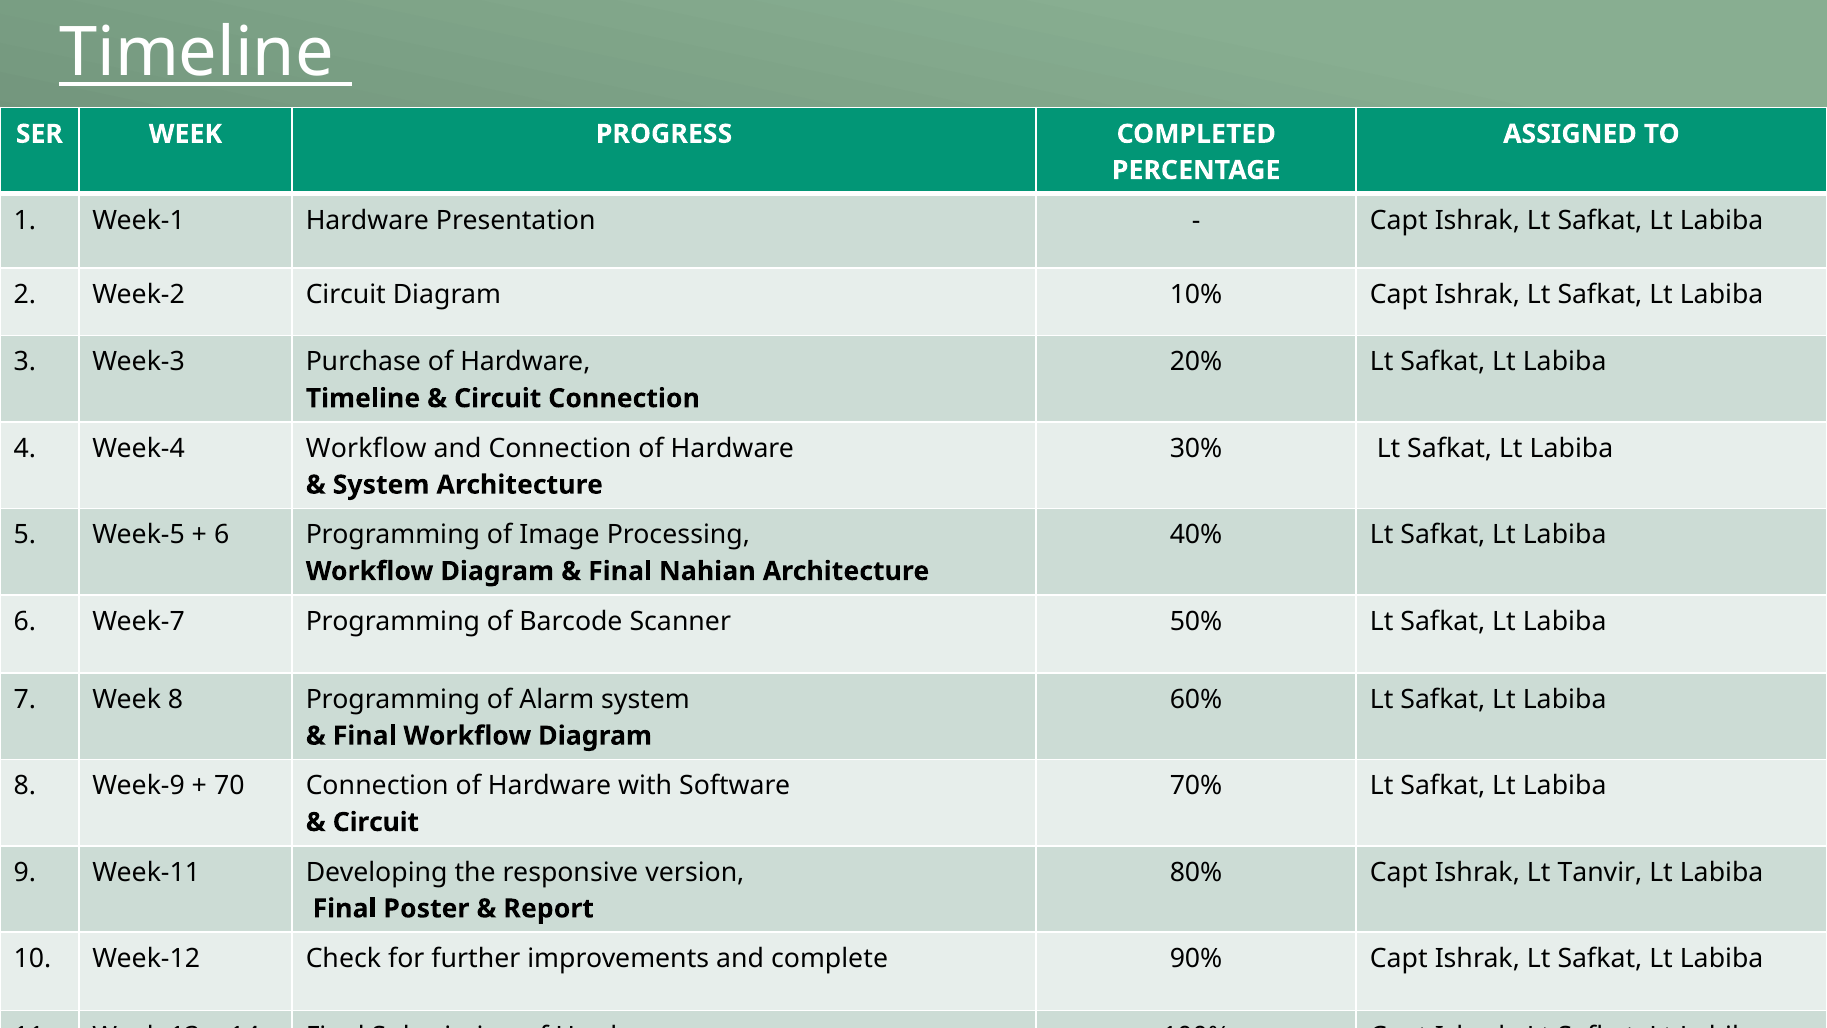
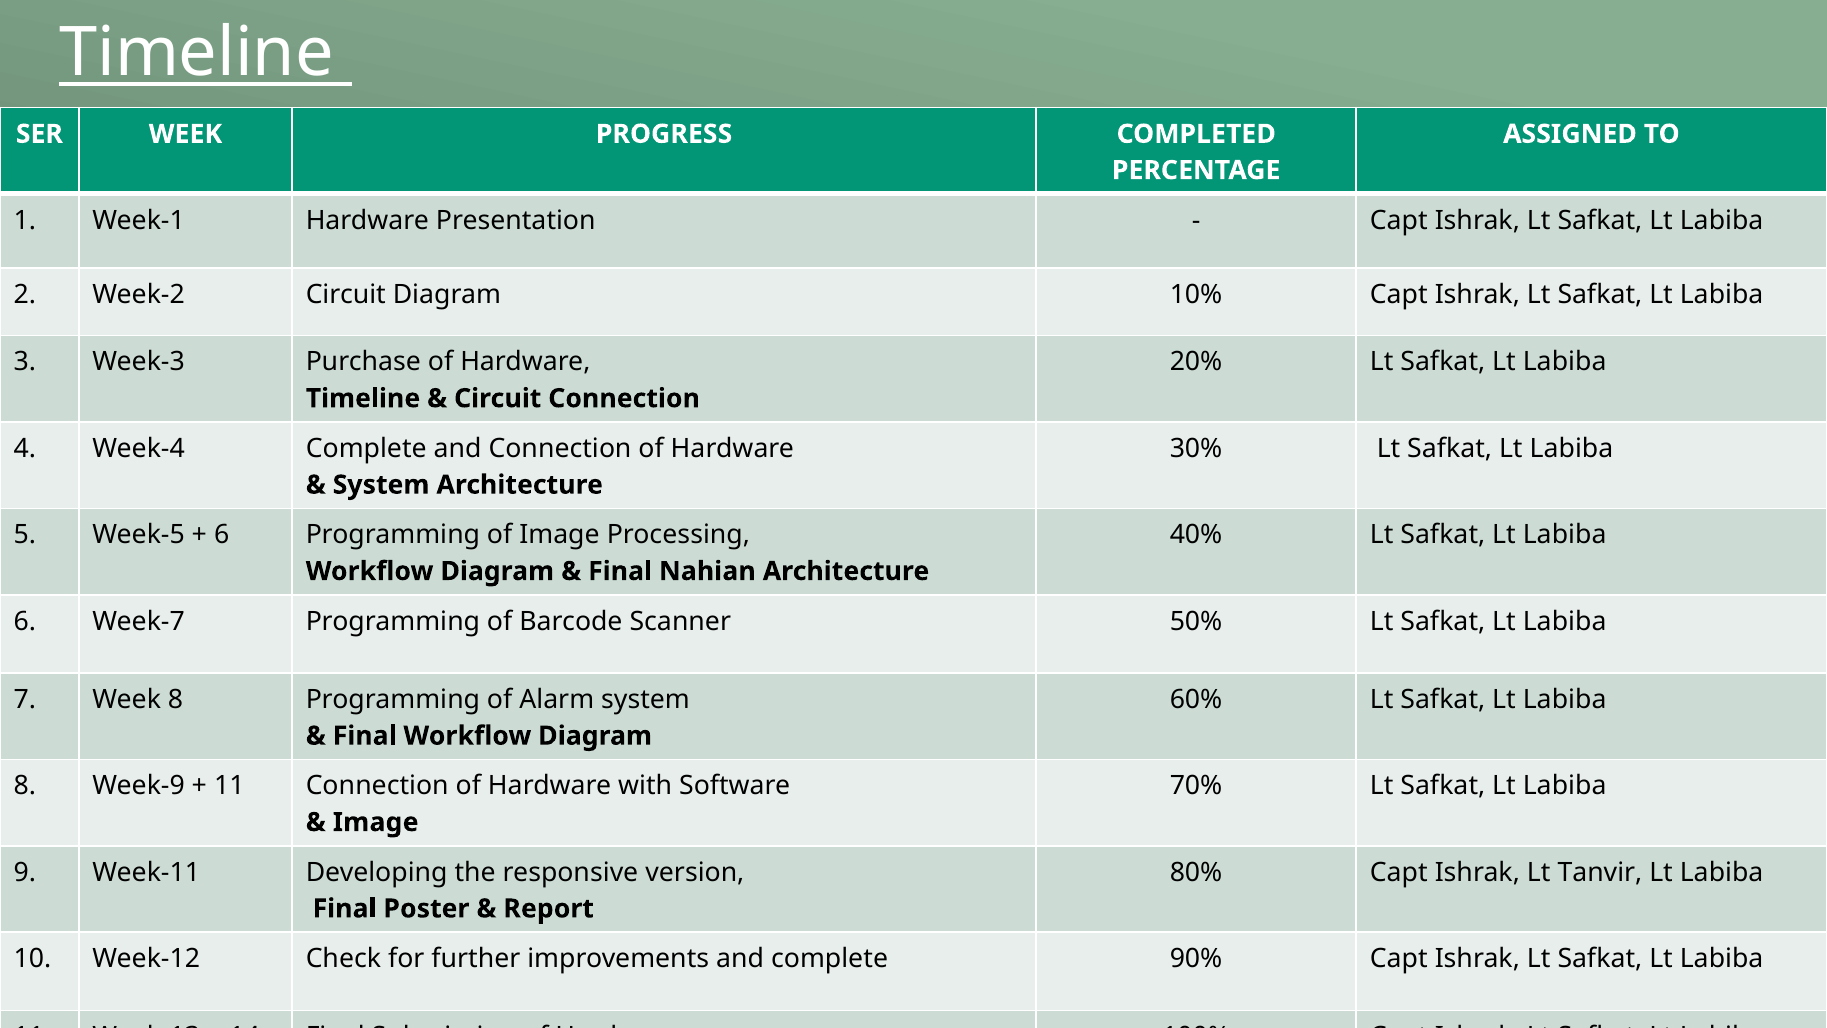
Week-4 Workflow: Workflow -> Complete
70 at (229, 786): 70 -> 11
Circuit at (376, 822): Circuit -> Image
